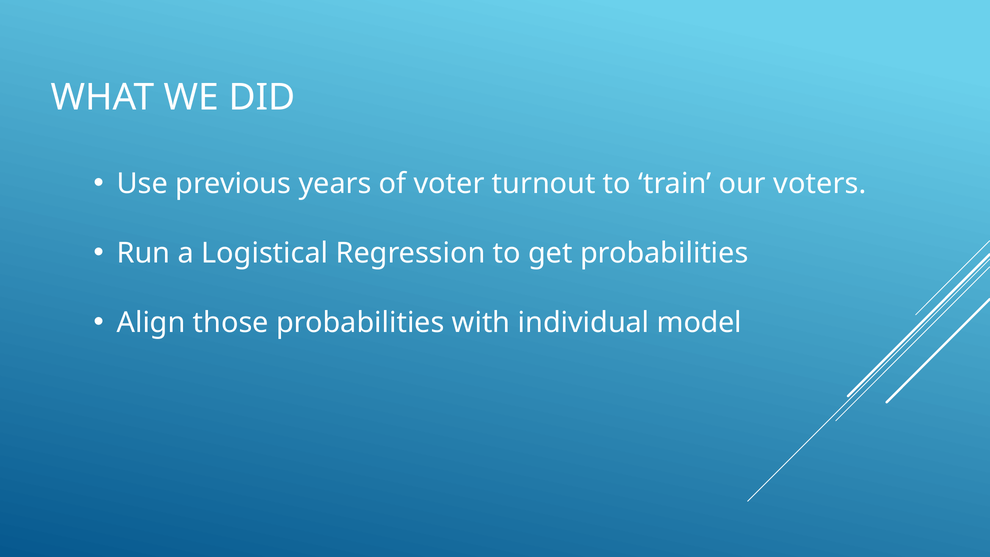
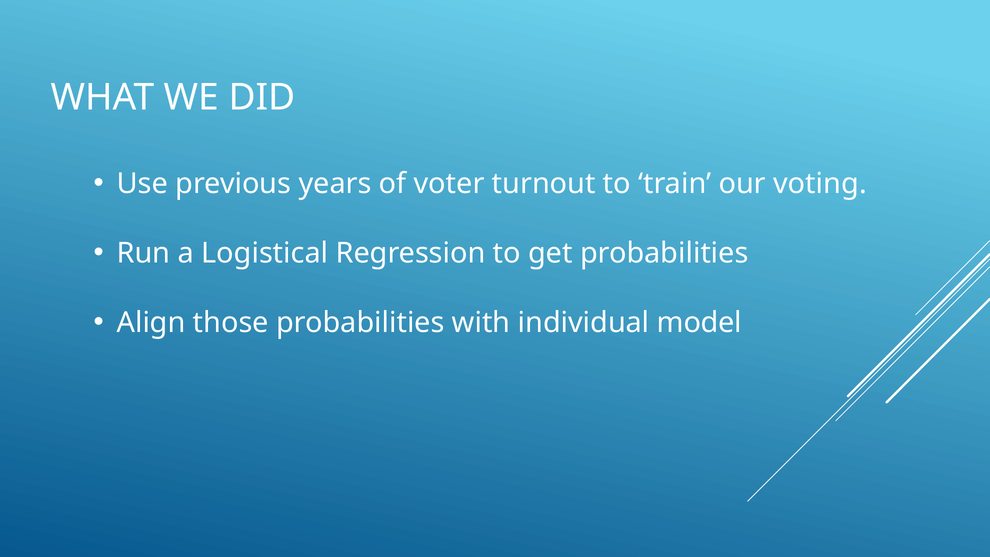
voters: voters -> voting
